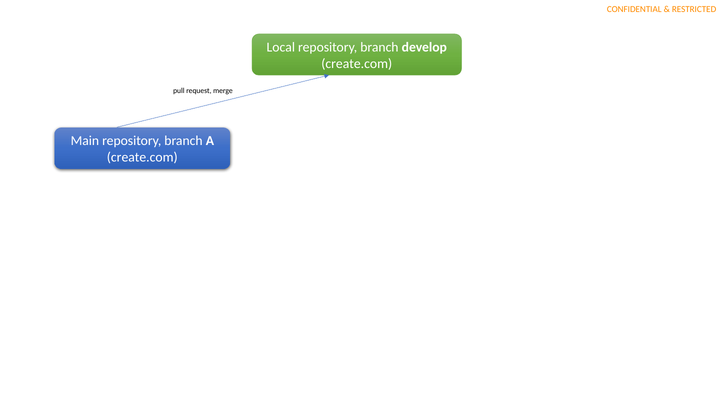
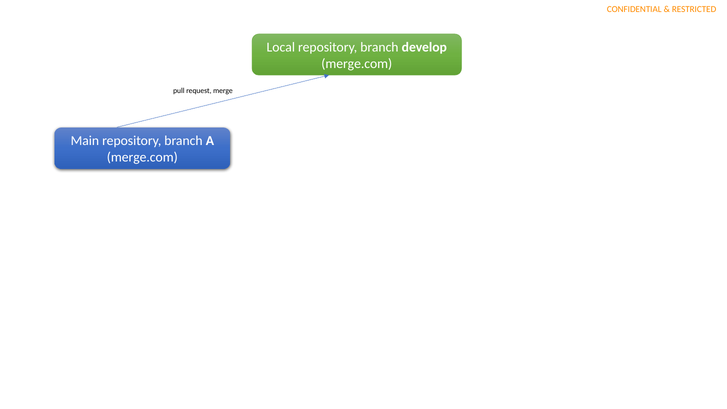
create.com at (357, 64): create.com -> merge.com
create.com at (142, 157): create.com -> merge.com
